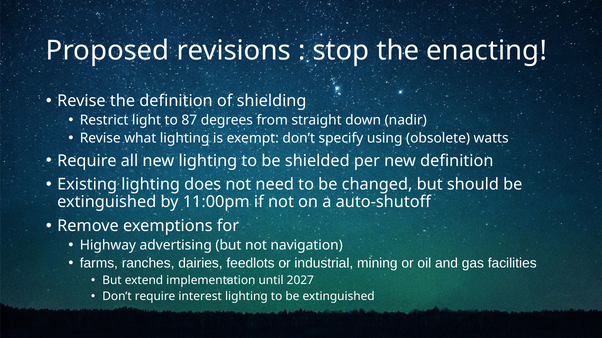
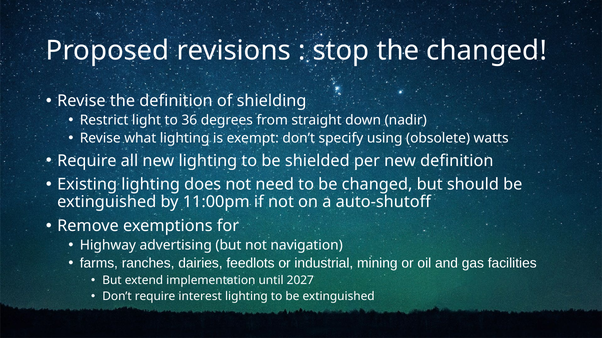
the enacting: enacting -> changed
87: 87 -> 36
